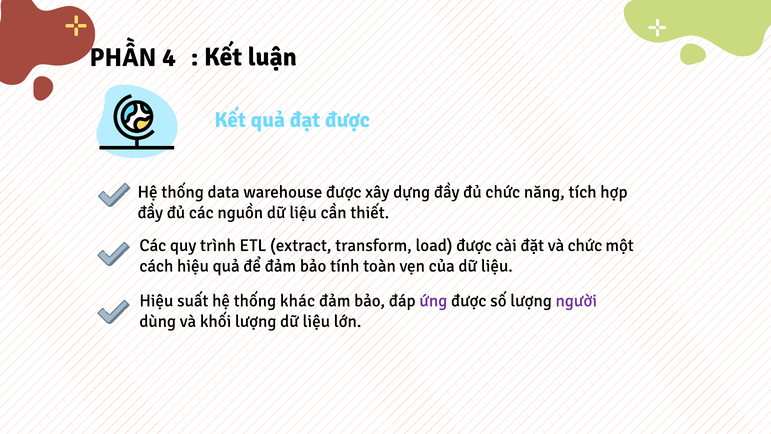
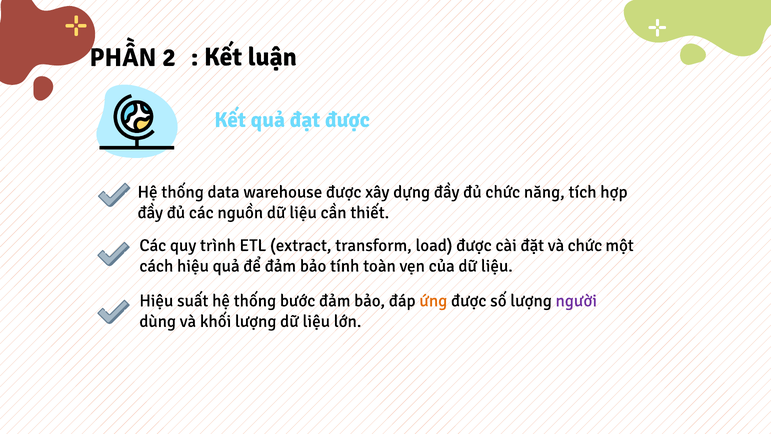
4: 4 -> 2
khác: khác -> bước
ứng colour: purple -> orange
